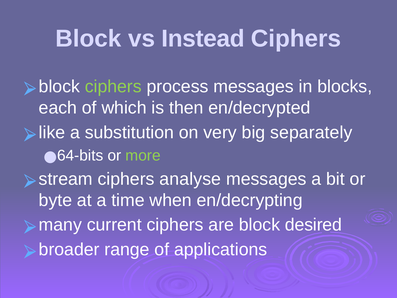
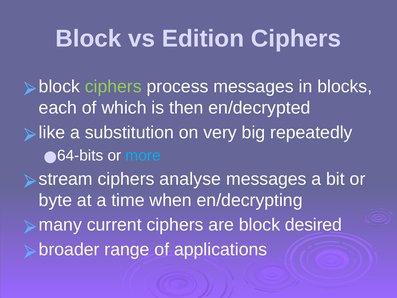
Instead: Instead -> Edition
separately: separately -> repeatedly
more colour: light green -> light blue
